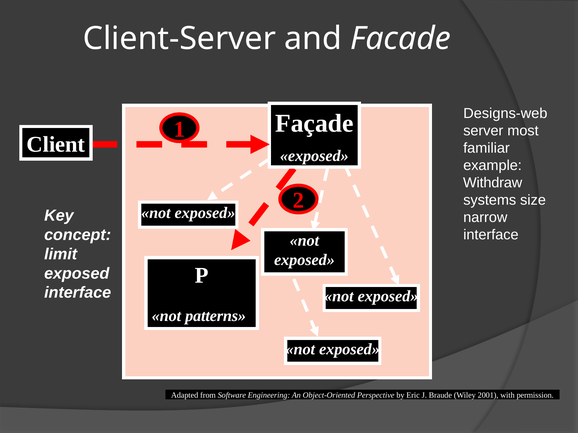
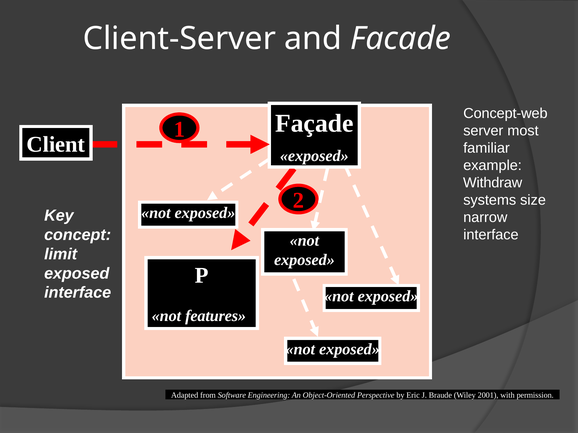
Designs-web: Designs-web -> Concept-web
patterns: patterns -> features
